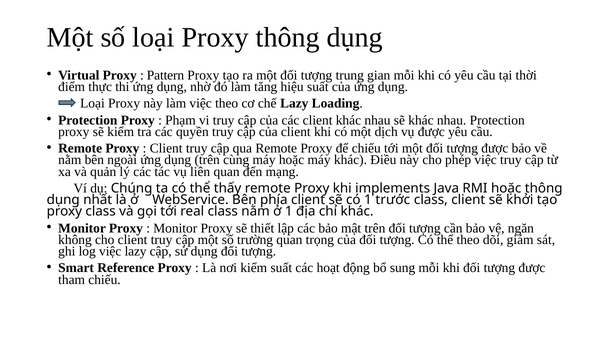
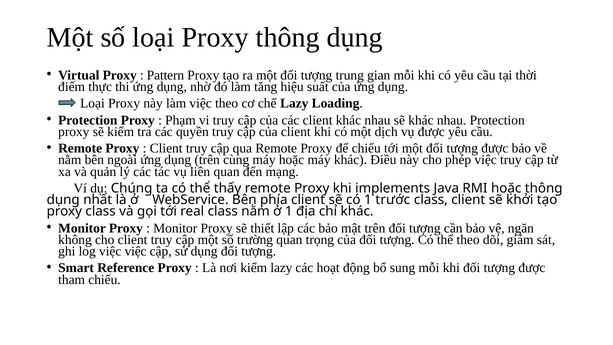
việc lazy: lazy -> việc
kiểm suất: suất -> lazy
